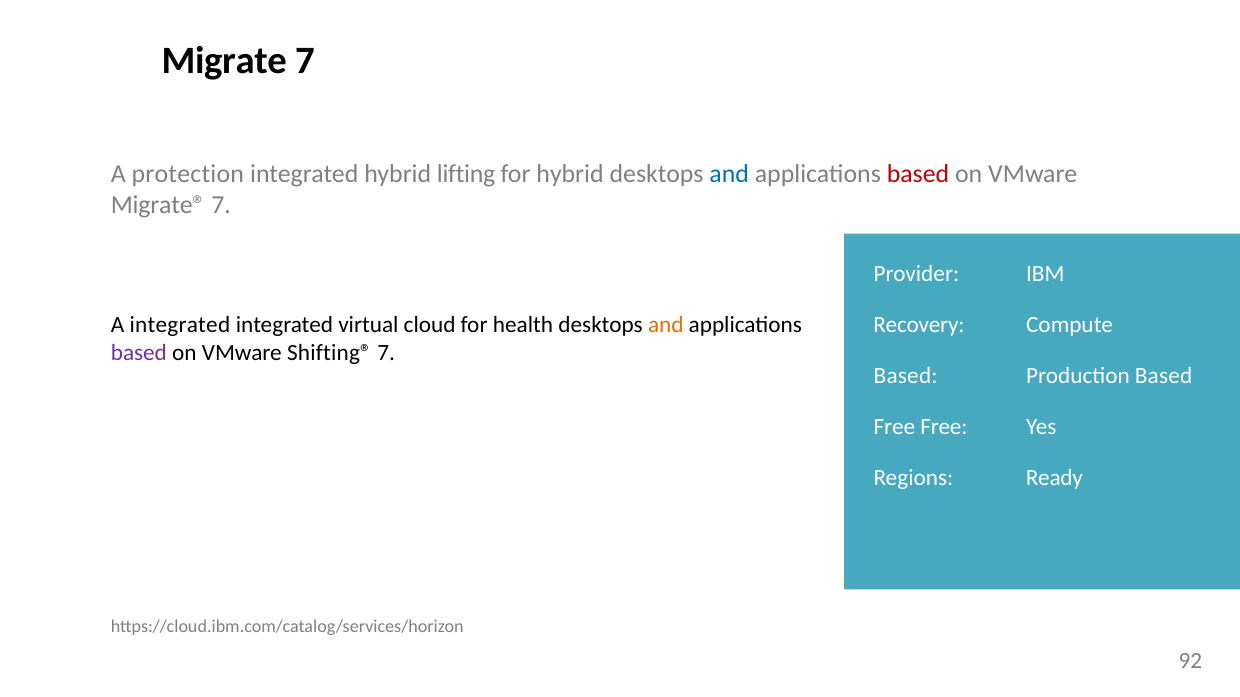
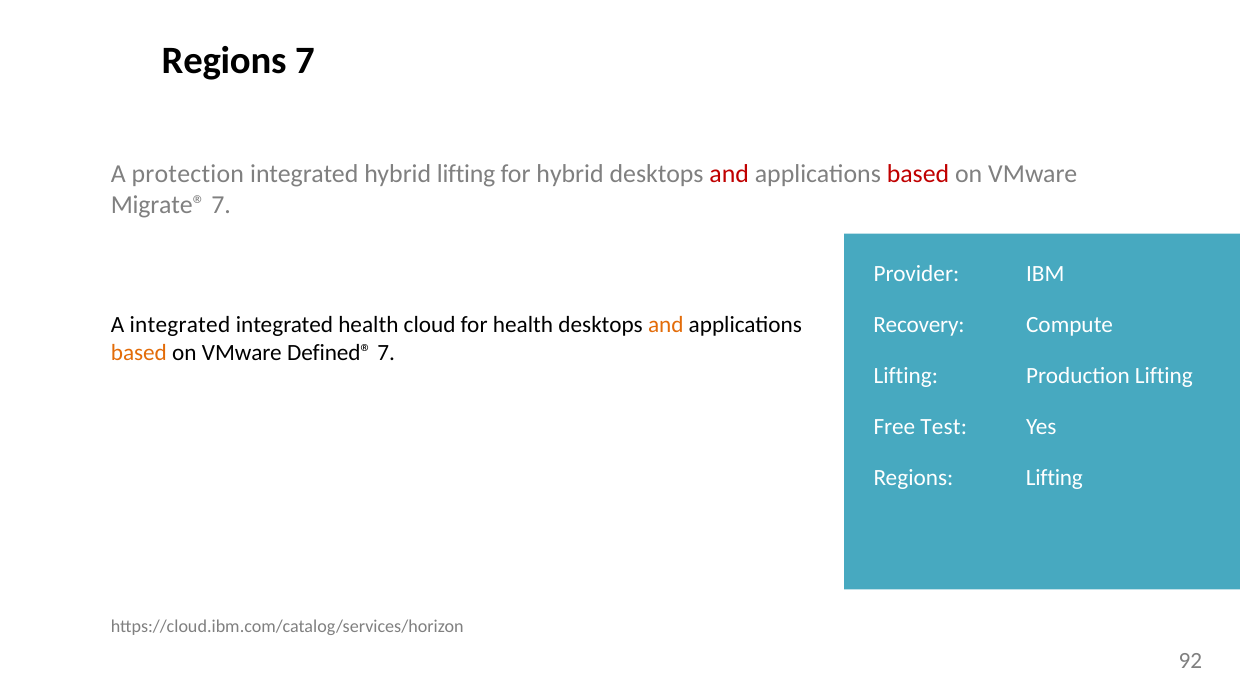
Migrate at (224, 61): Migrate -> Regions
and at (729, 174) colour: blue -> red
integrated virtual: virtual -> health
based at (139, 353) colour: purple -> orange
Shifting®: Shifting® -> Defined®
Based at (906, 376): Based -> Lifting
Production Based: Based -> Lifting
Free Free: Free -> Test
Regions Ready: Ready -> Lifting
